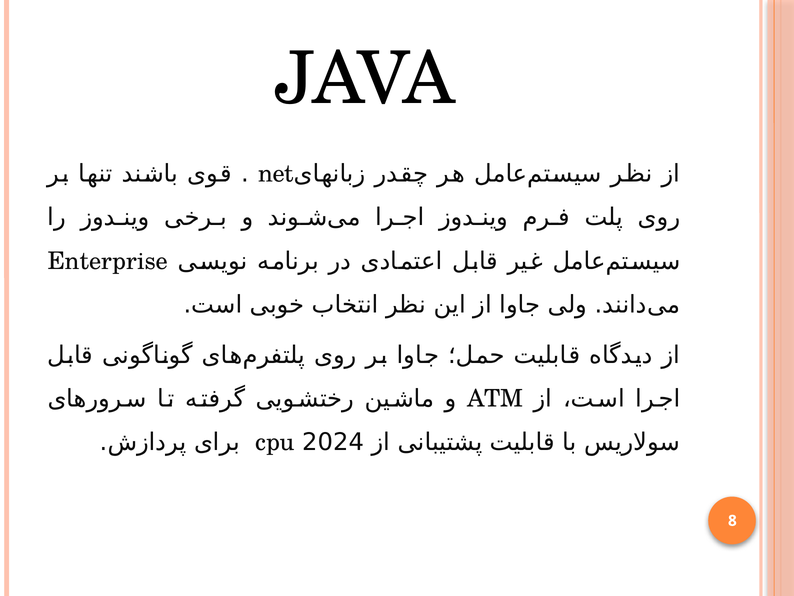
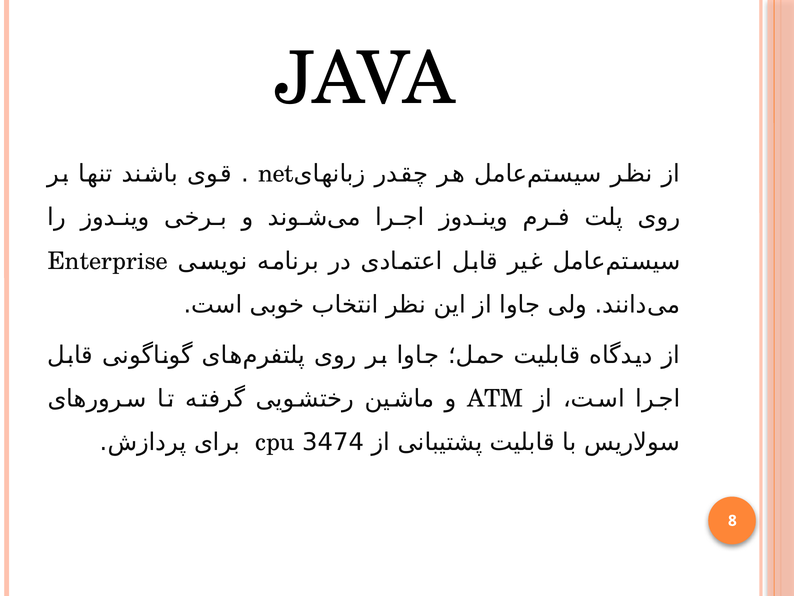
2024: 2024 -> 3474
